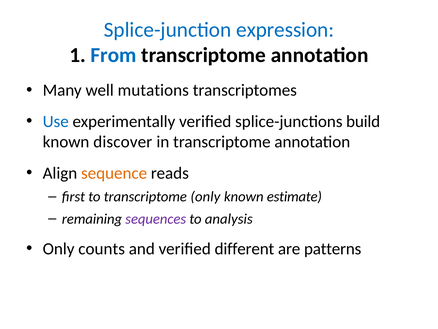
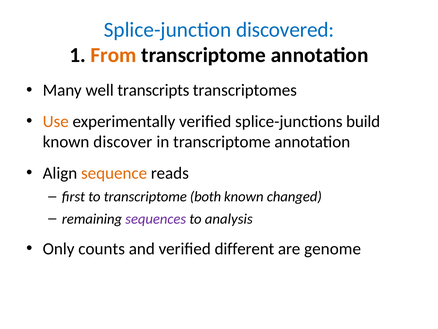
expression: expression -> discovered
From colour: blue -> orange
mutations: mutations -> transcripts
Use colour: blue -> orange
transcriptome only: only -> both
estimate: estimate -> changed
patterns: patterns -> genome
